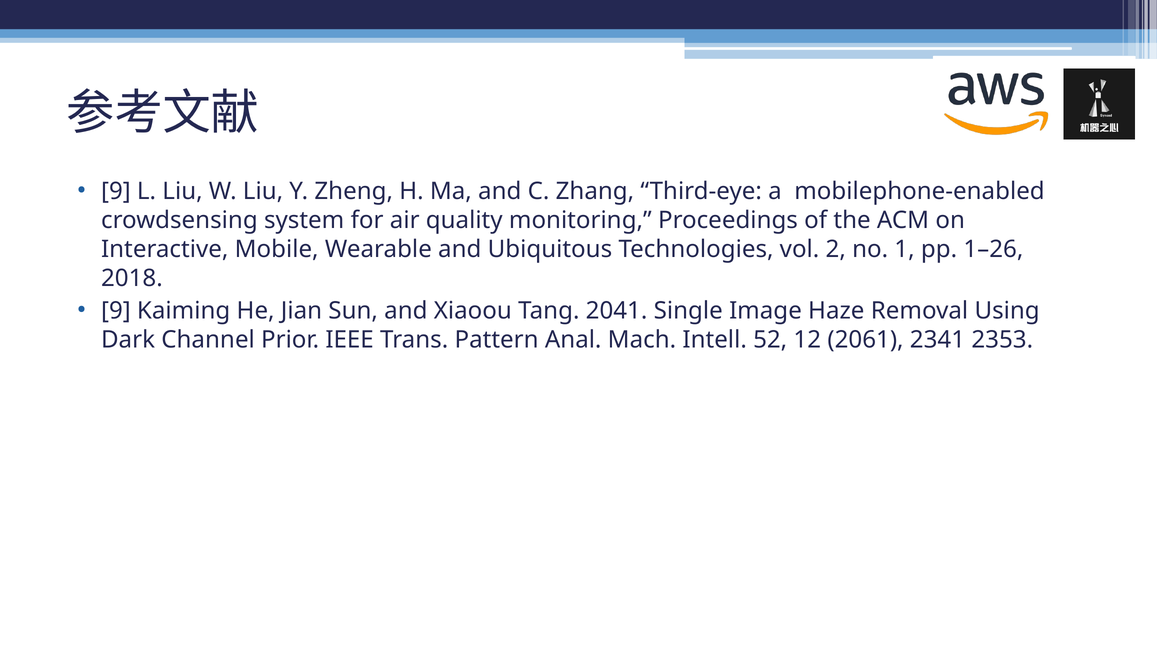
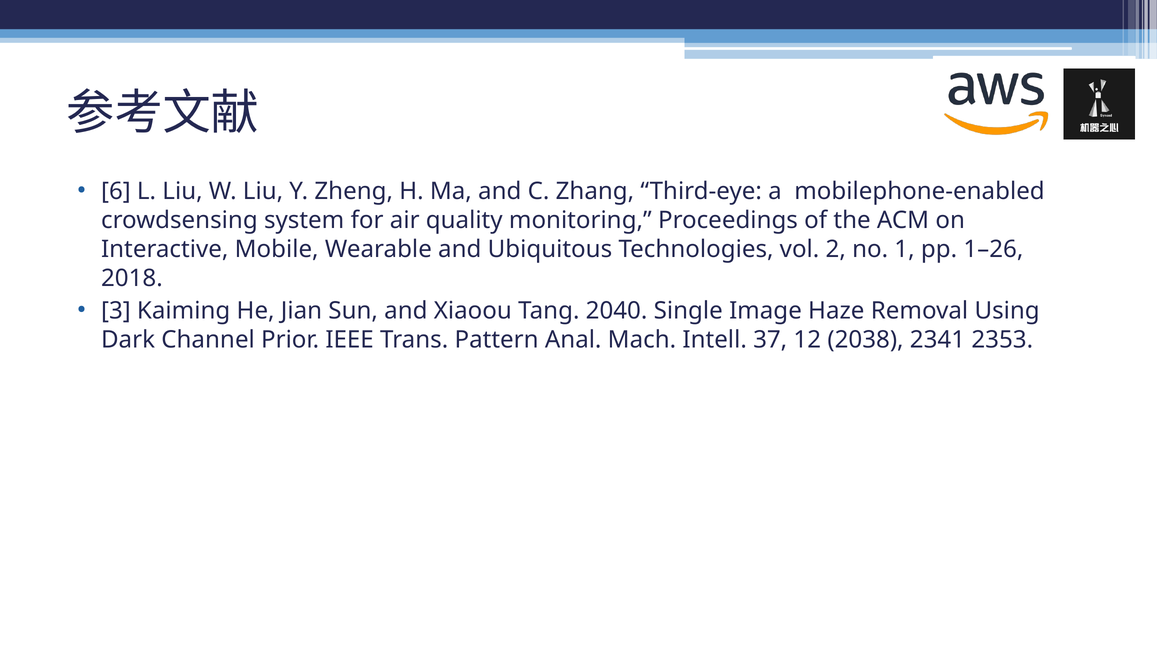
9 at (116, 191): 9 -> 6
9 at (116, 311): 9 -> 3
2041: 2041 -> 2040
52: 52 -> 37
2061: 2061 -> 2038
